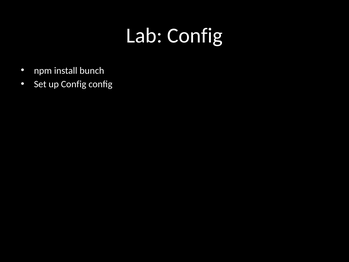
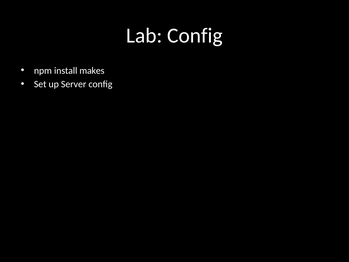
bunch: bunch -> makes
up Config: Config -> Server
